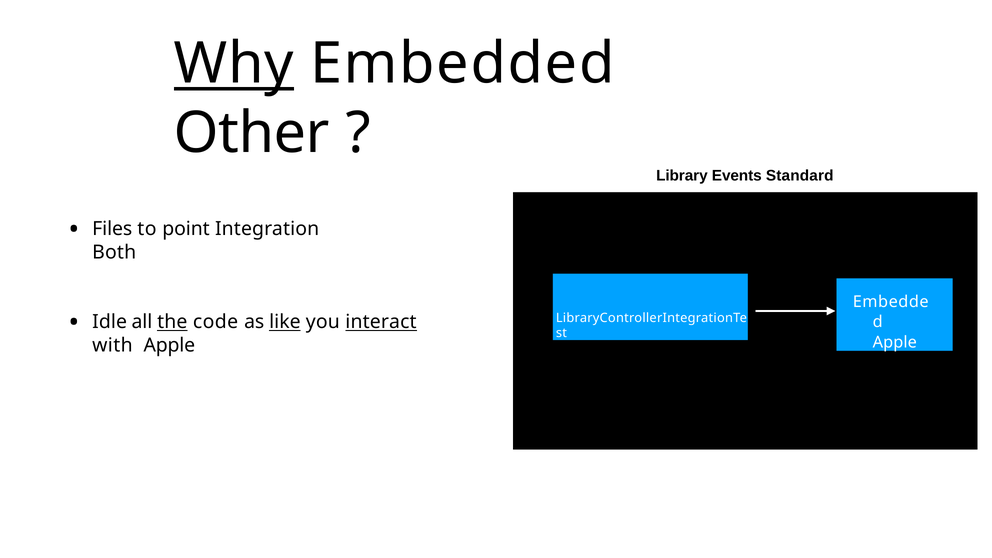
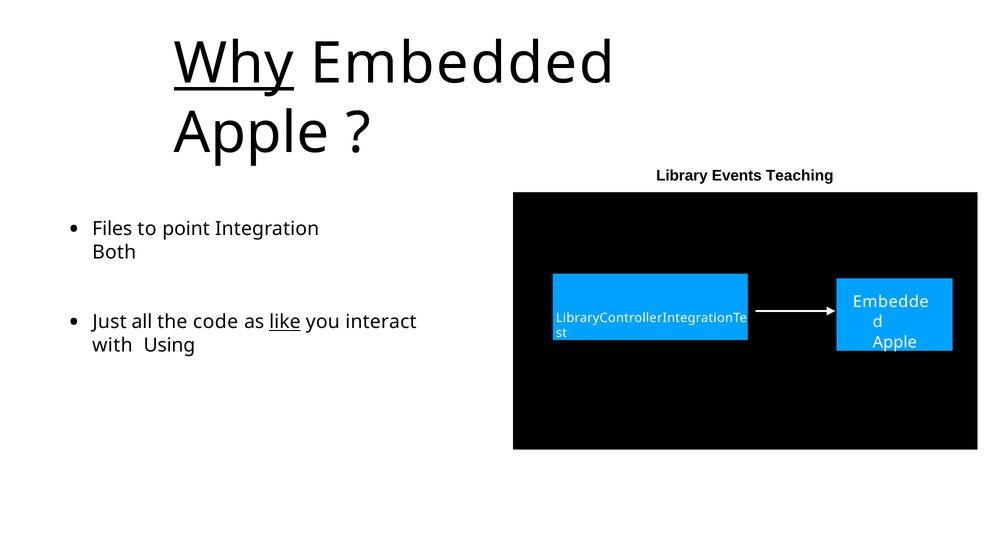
Other at (252, 133): Other -> Apple
Standard: Standard -> Teaching
Idle: Idle -> Just
the underline: present -> none
interact underline: present -> none
with Apple: Apple -> Using
